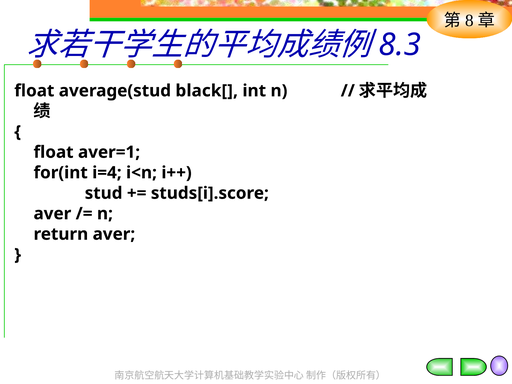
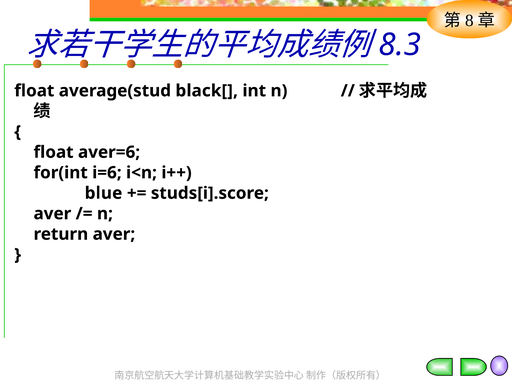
aver=1: aver=1 -> aver=6
i=4: i=4 -> i=6
stud: stud -> blue
